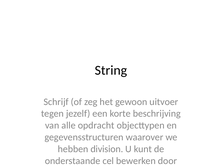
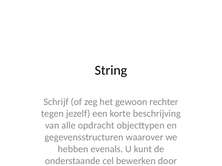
uitvoer: uitvoer -> rechter
division: division -> evenals
